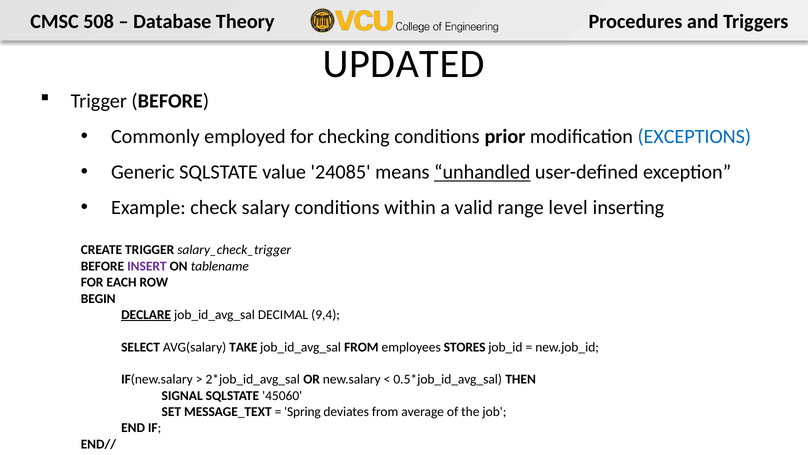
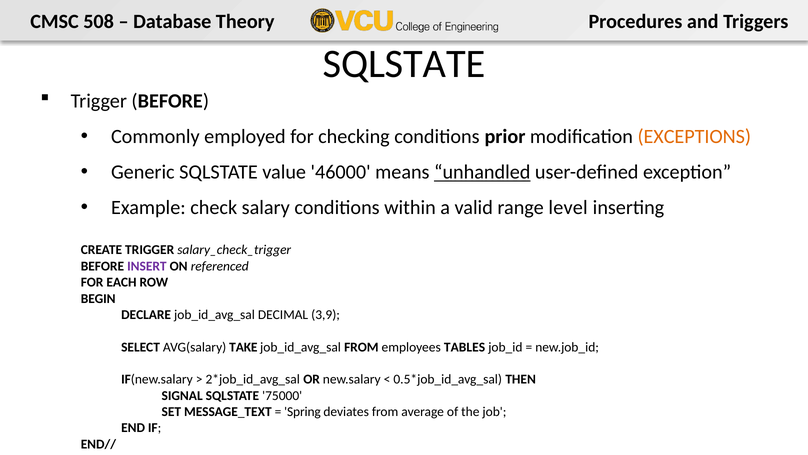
UPDATED at (404, 64): UPDATED -> SQLSTATE
EXCEPTIONS colour: blue -> orange
24085: 24085 -> 46000
tablename: tablename -> referenced
DECLARE underline: present -> none
9,4: 9,4 -> 3,9
STORES: STORES -> TABLES
45060: 45060 -> 75000
